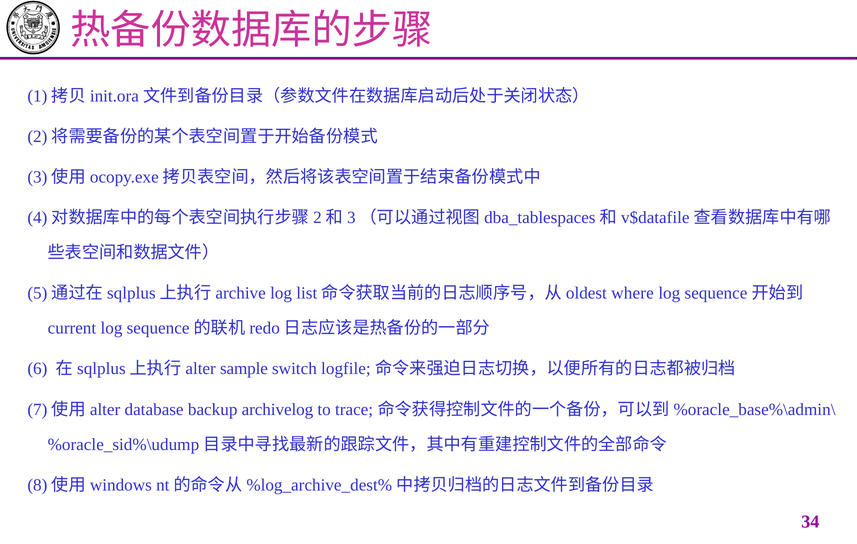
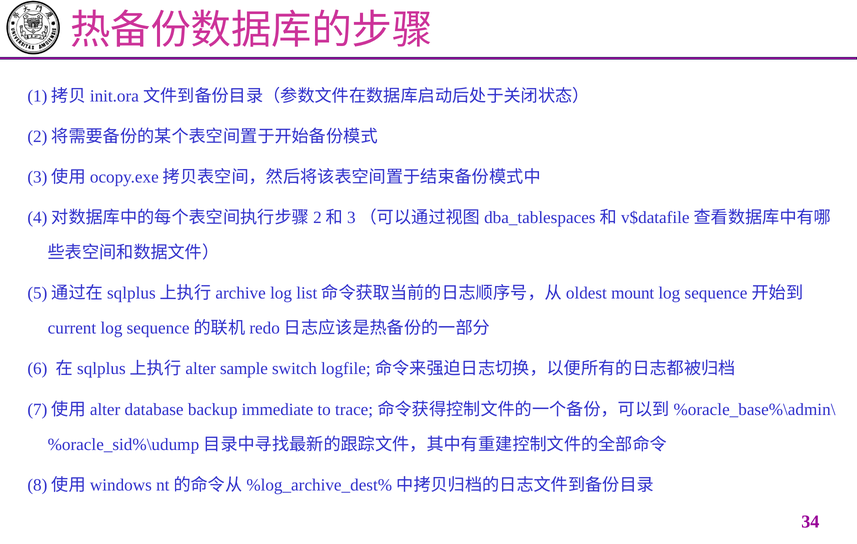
where: where -> mount
archivelog: archivelog -> immediate
